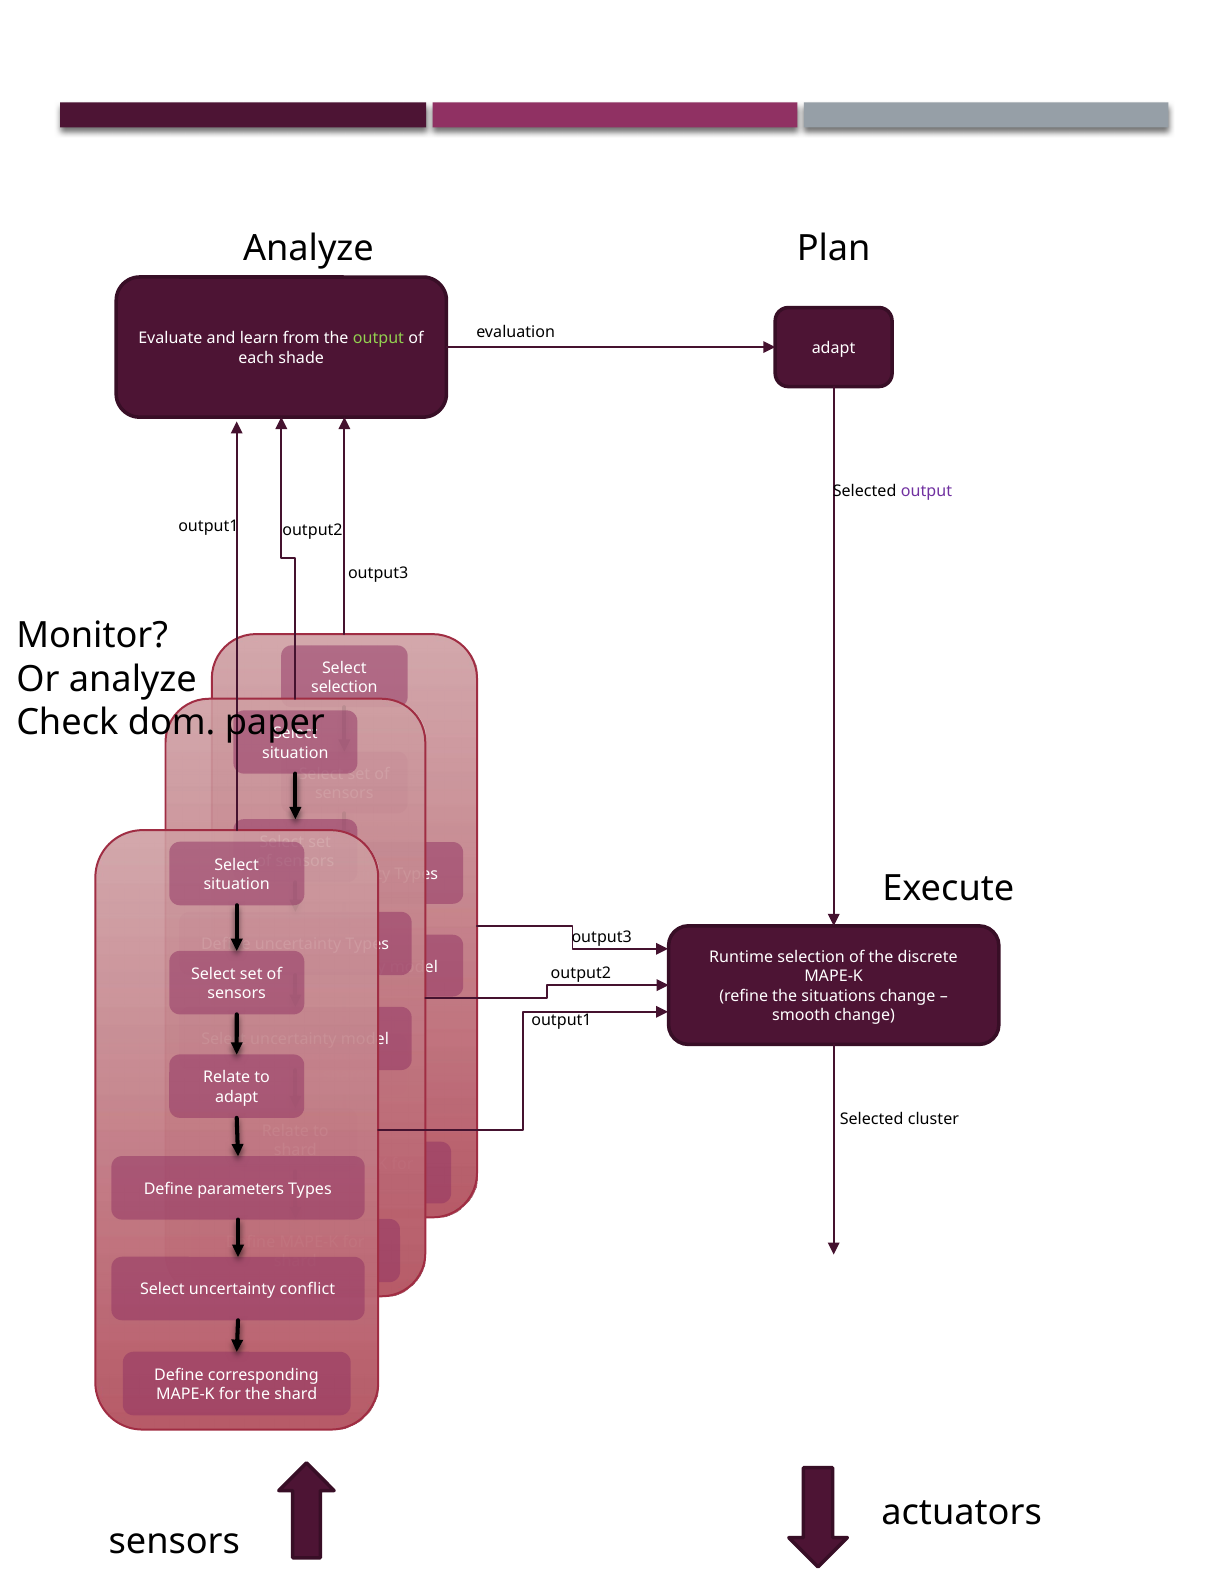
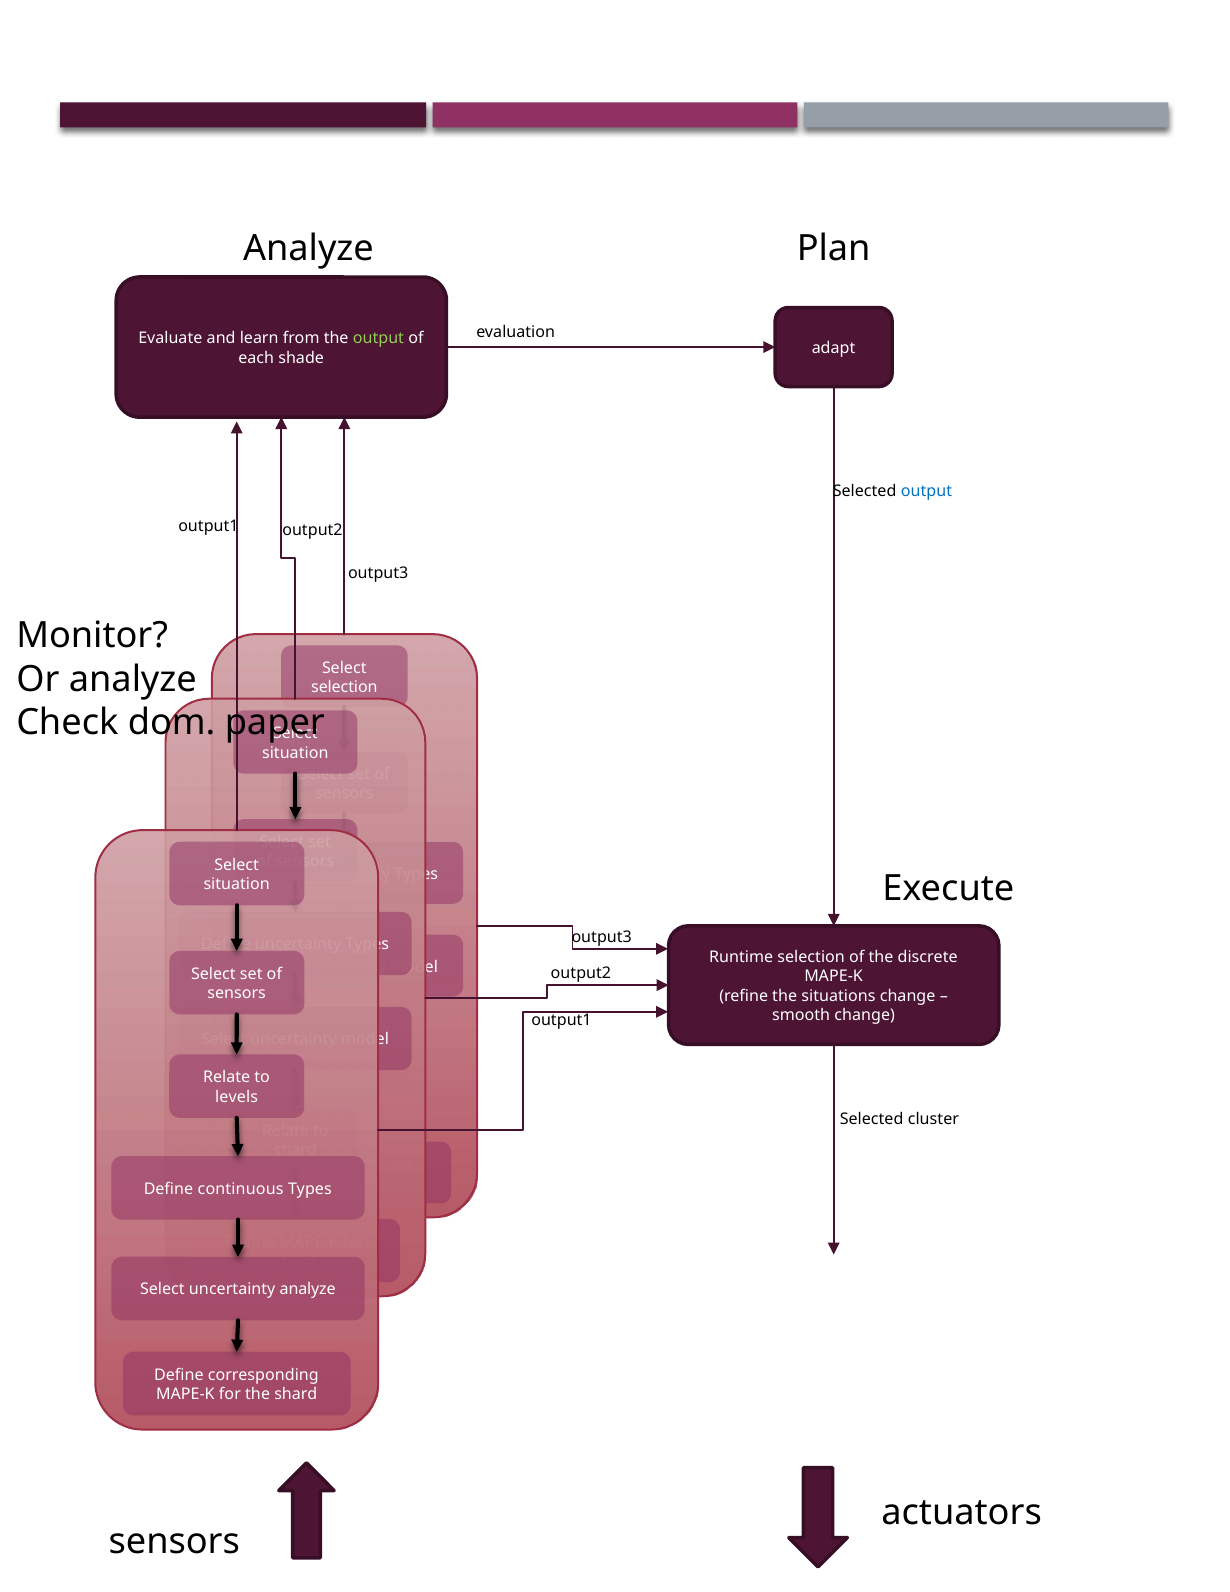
output at (926, 491) colour: purple -> blue
adapt at (237, 1097): adapt -> levels
parameters: parameters -> continuous
uncertainty conflict: conflict -> analyze
